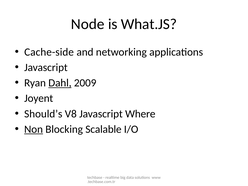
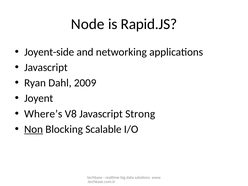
What.JS: What.JS -> Rapid.JS
Cache-side: Cache-side -> Joyent-side
Dahl underline: present -> none
Should’s: Should’s -> Where’s
Where: Where -> Strong
